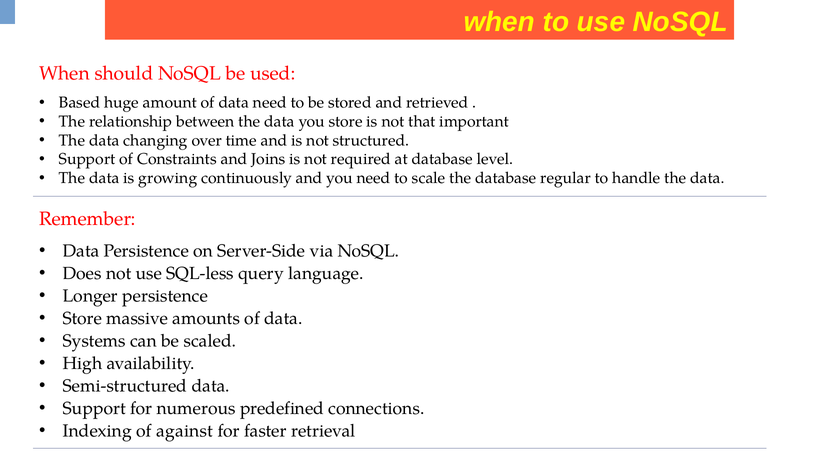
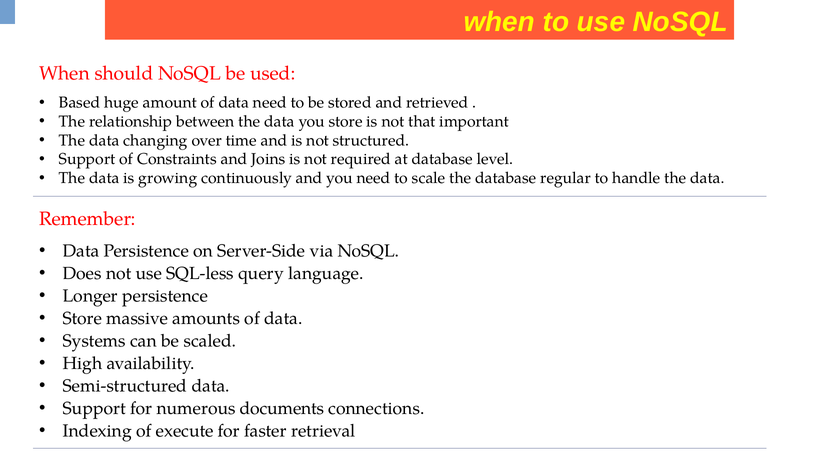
predefined: predefined -> documents
against: against -> execute
